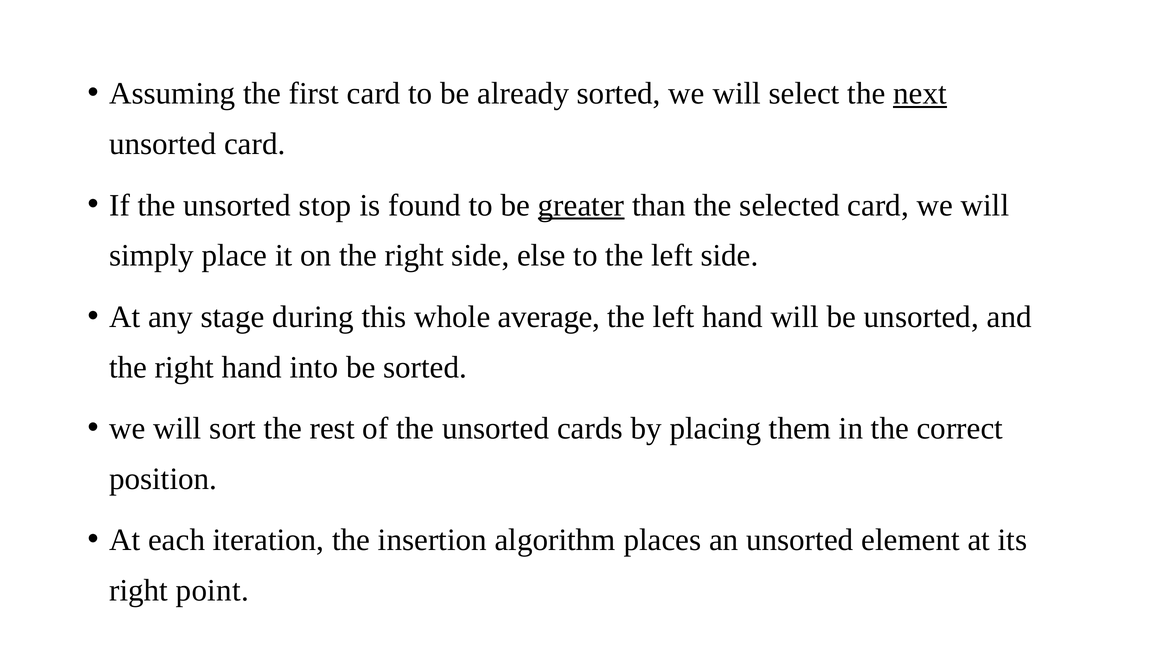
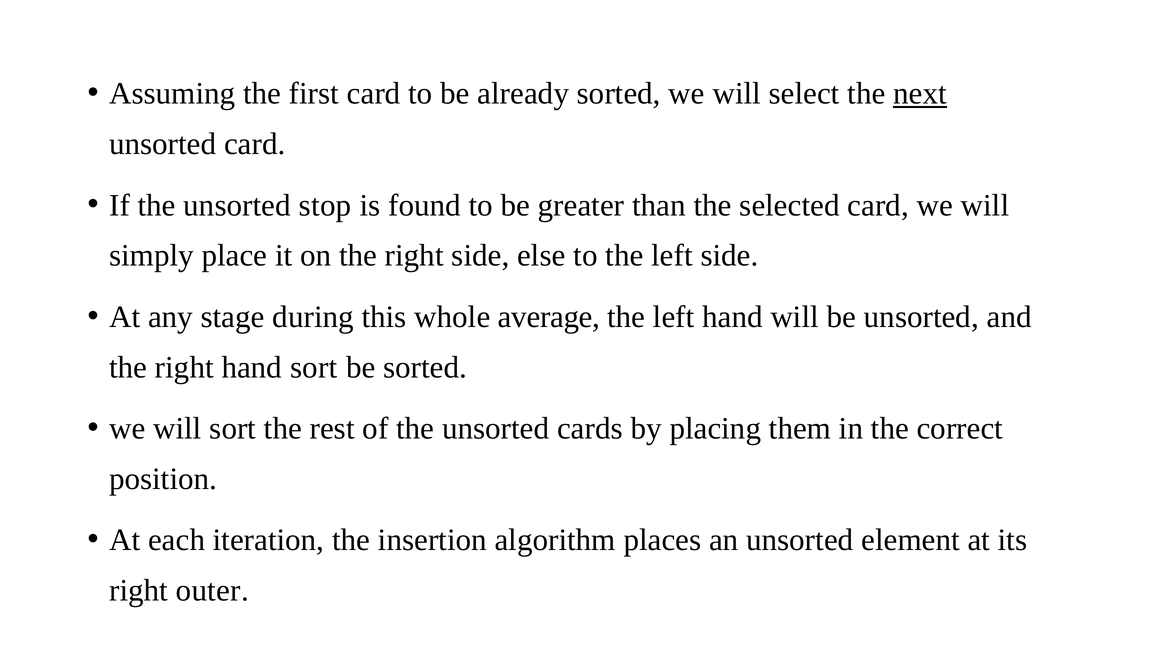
greater underline: present -> none
hand into: into -> sort
point: point -> outer
